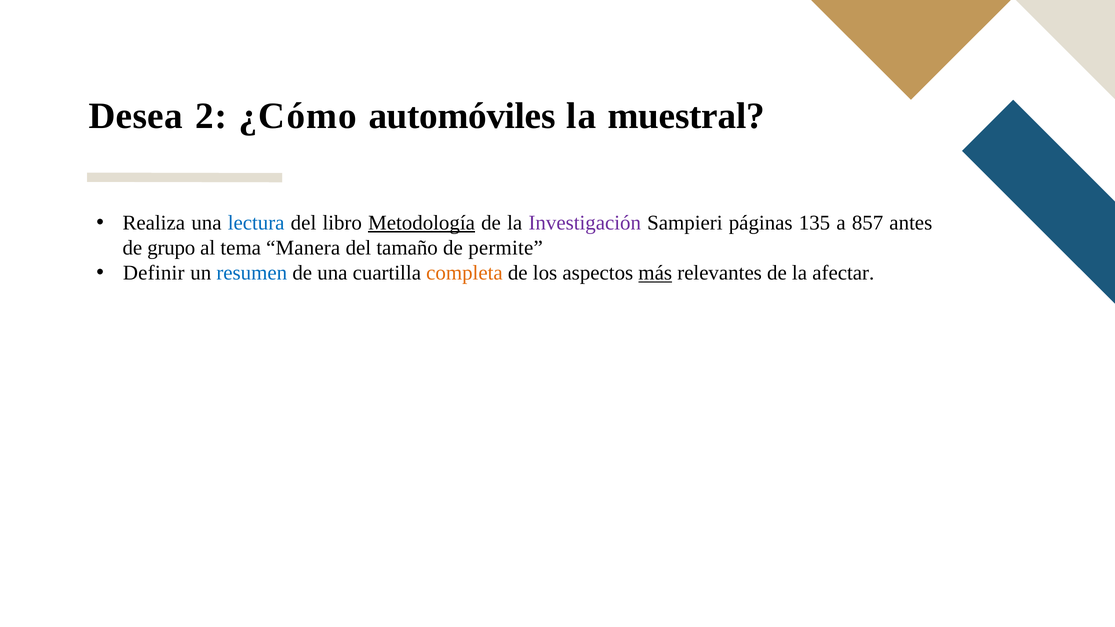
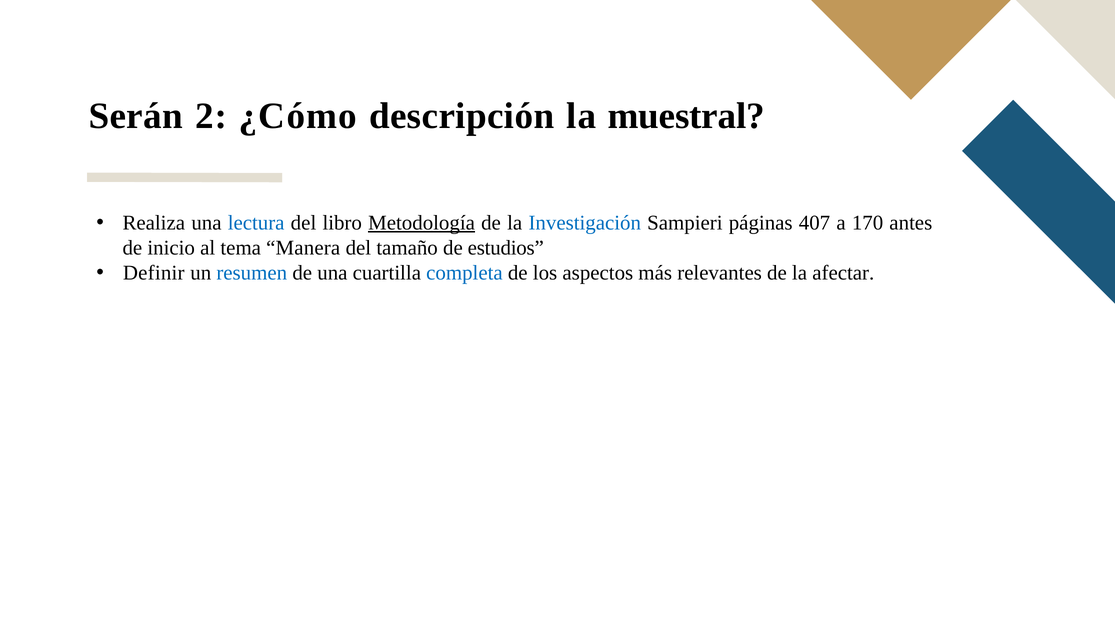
Desea: Desea -> Serán
automóviles: automóviles -> descripción
Investigación colour: purple -> blue
135: 135 -> 407
857: 857 -> 170
grupo: grupo -> inicio
permite: permite -> estudios
completa colour: orange -> blue
más underline: present -> none
